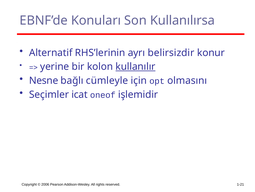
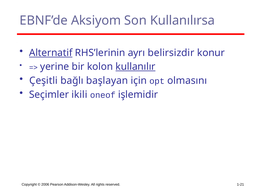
Konuları: Konuları -> Aksiyom
Alternatif underline: none -> present
Nesne: Nesne -> Çeşitli
cümleyle: cümleyle -> başlayan
icat: icat -> ikili
